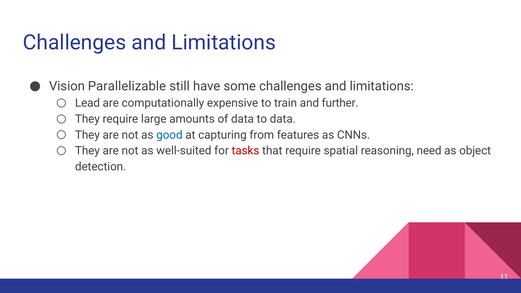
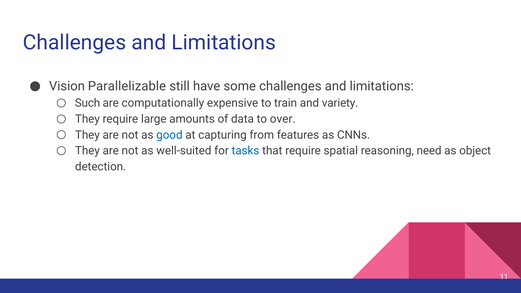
Lead: Lead -> Such
further: further -> variety
to data: data -> over
tasks colour: red -> blue
